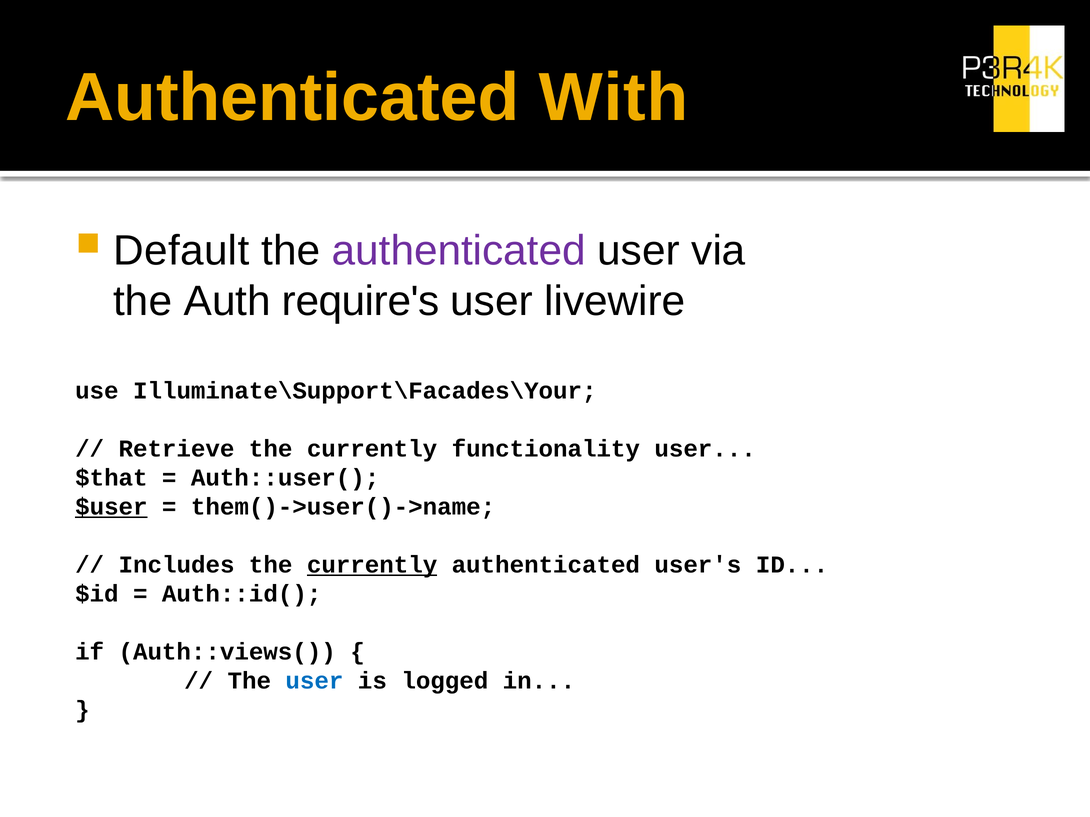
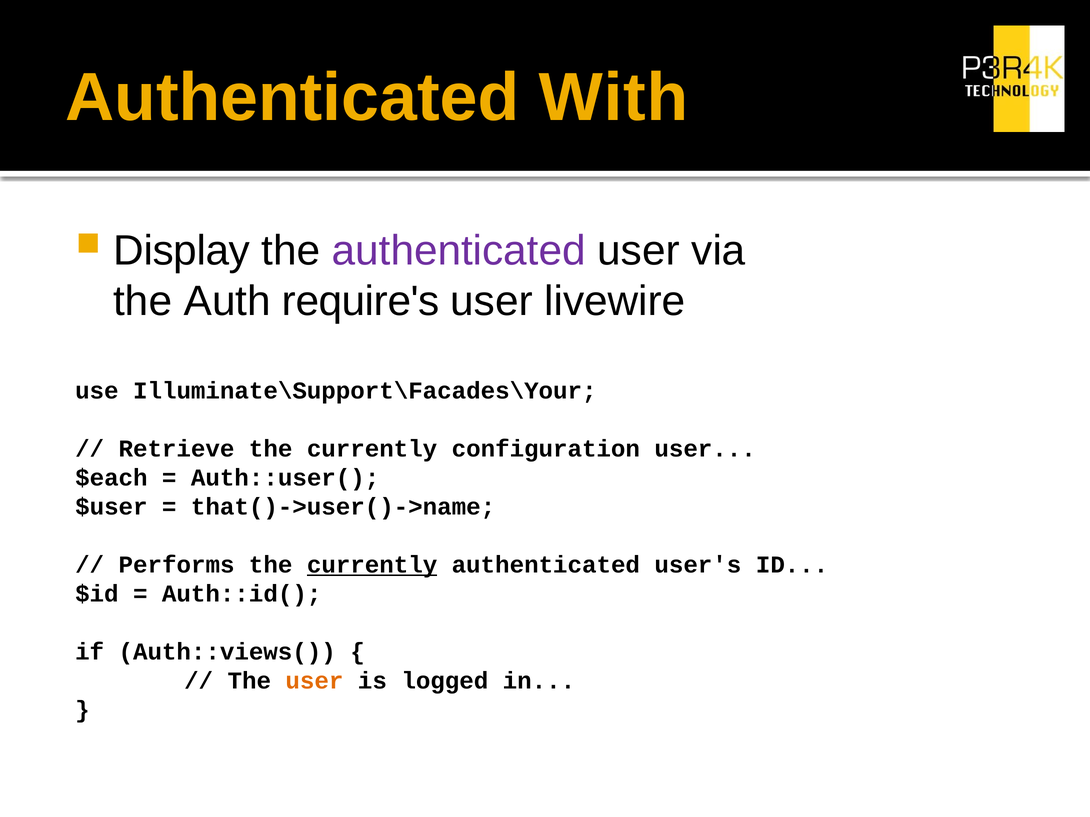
Default: Default -> Display
functionality: functionality -> configuration
$that: $that -> $each
$user underline: present -> none
them()->user()->name: them()->user()->name -> that()->user()->name
Includes: Includes -> Performs
user at (314, 681) colour: blue -> orange
